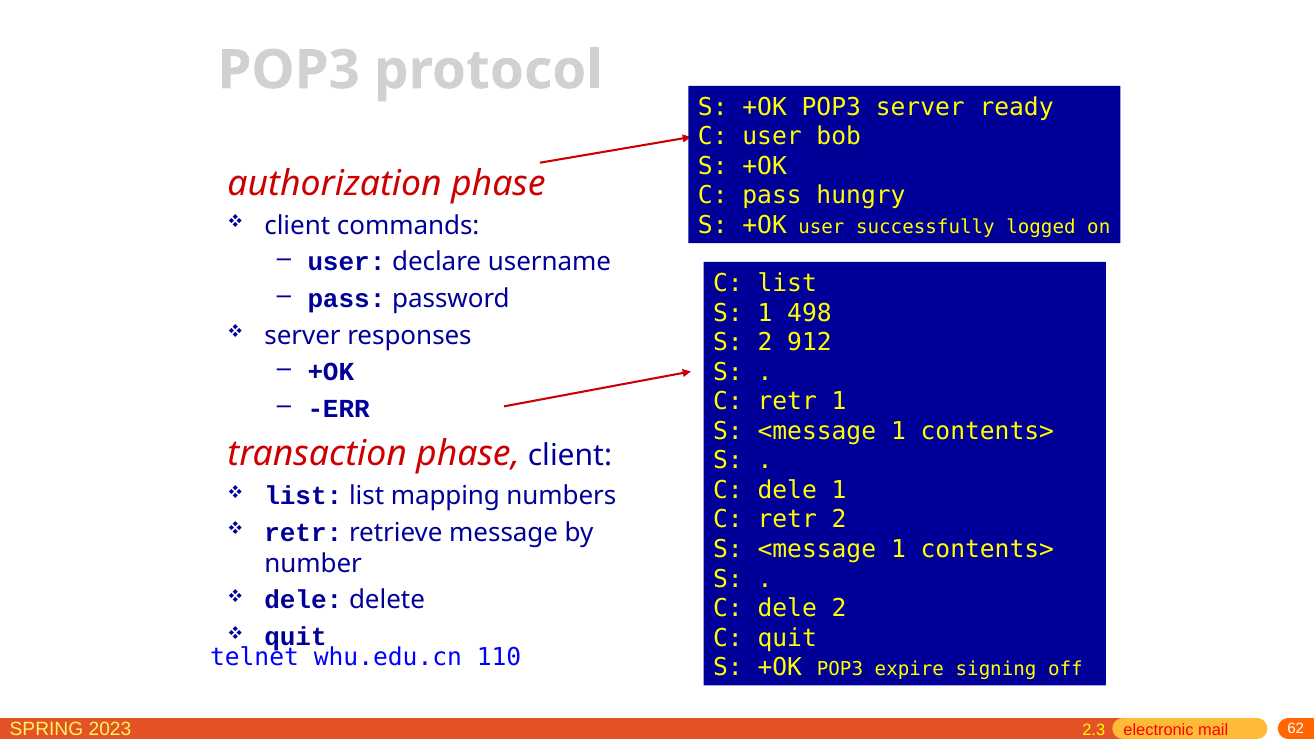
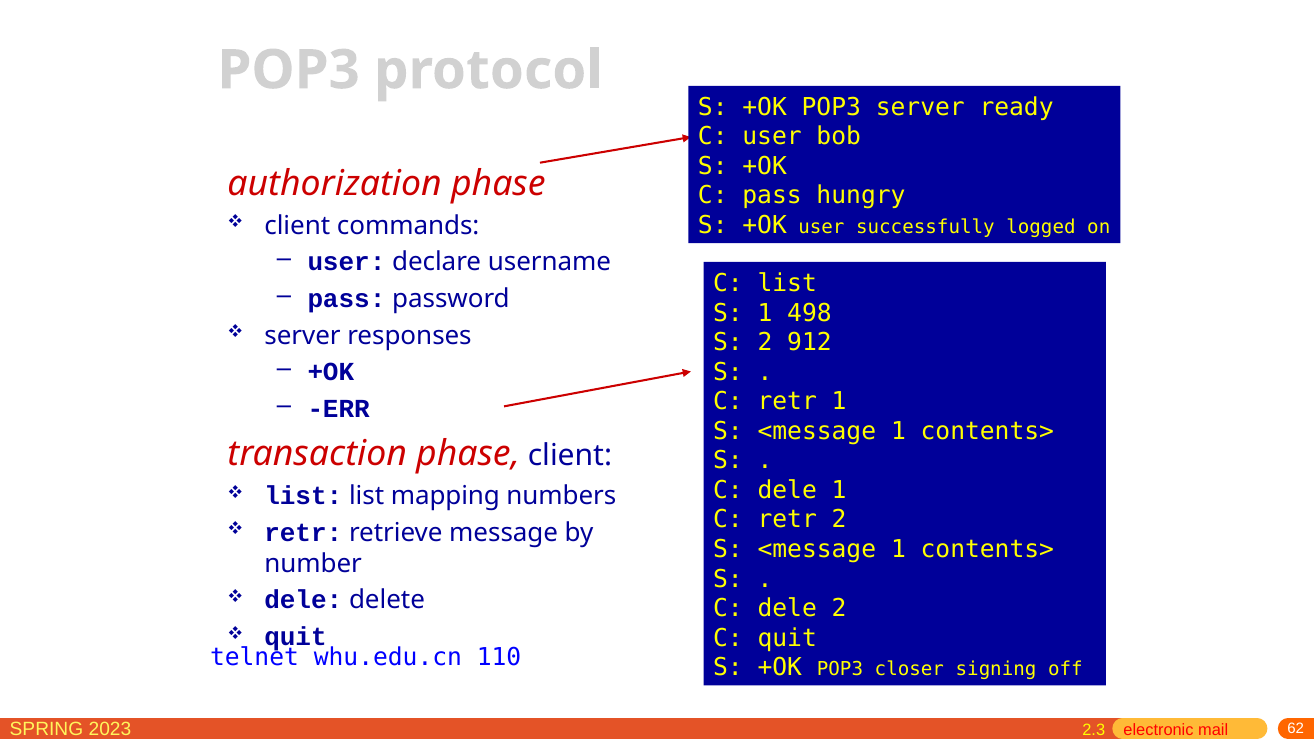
expire: expire -> closer
